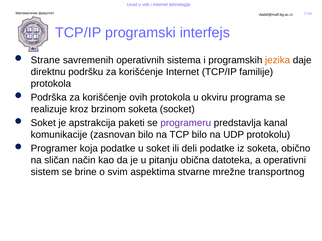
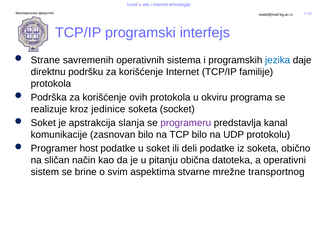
jezika colour: orange -> blue
brzinom: brzinom -> jedinice
paketi: paketi -> slanja
koja: koja -> host
